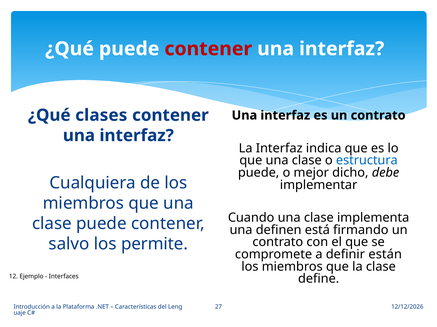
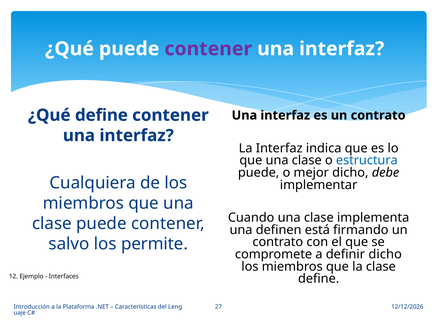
contener at (208, 49) colour: red -> purple
¿Qué clases: clases -> define
definir están: están -> dicho
